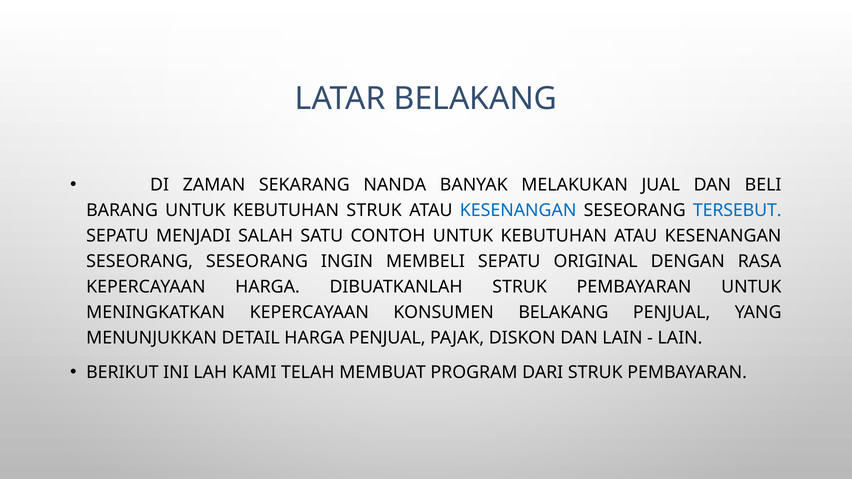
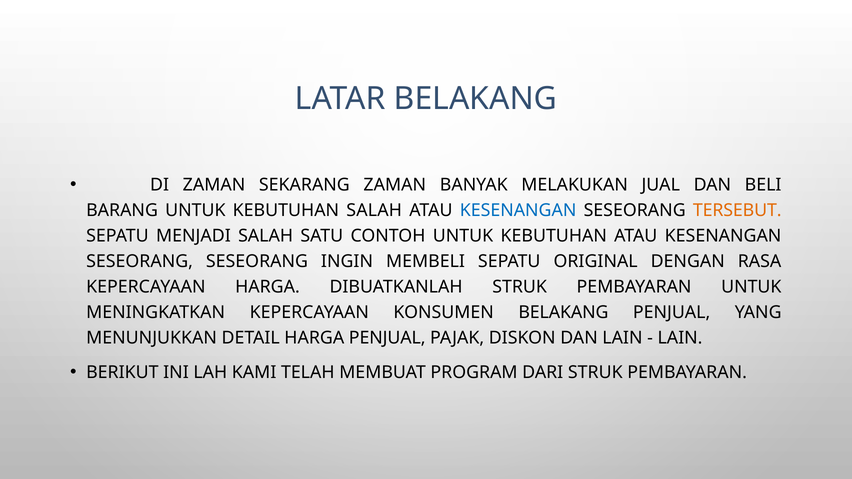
SEKARANG NANDA: NANDA -> ZAMAN
KEBUTUHAN STRUK: STRUK -> SALAH
TERSEBUT colour: blue -> orange
